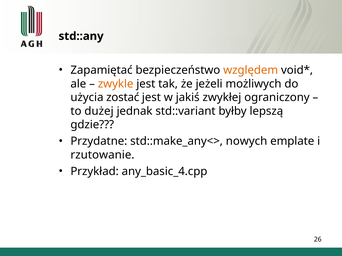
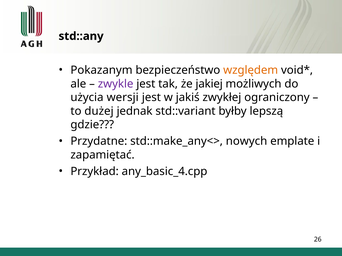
Zapamiętać: Zapamiętać -> Pokazanym
zwykle colour: orange -> purple
jeżeli: jeżeli -> jakiej
zostać: zostać -> wersji
rzutowanie: rzutowanie -> zapamiętać
